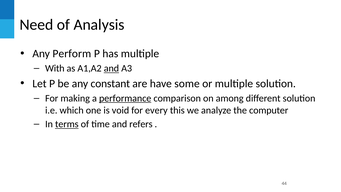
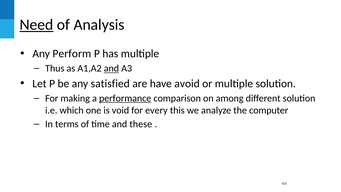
Need underline: none -> present
With: With -> Thus
constant: constant -> satisfied
some: some -> avoid
terms underline: present -> none
refers: refers -> these
